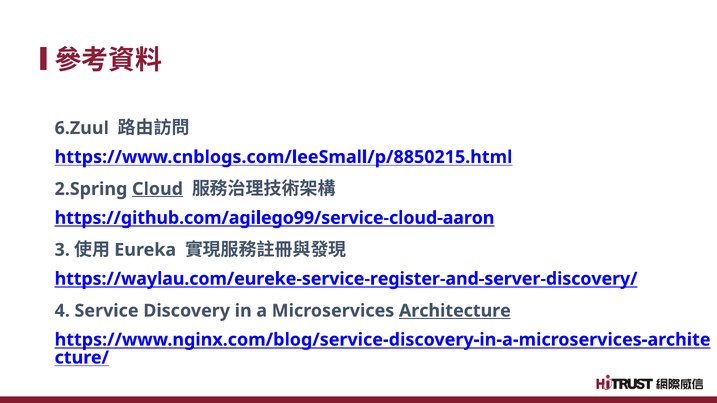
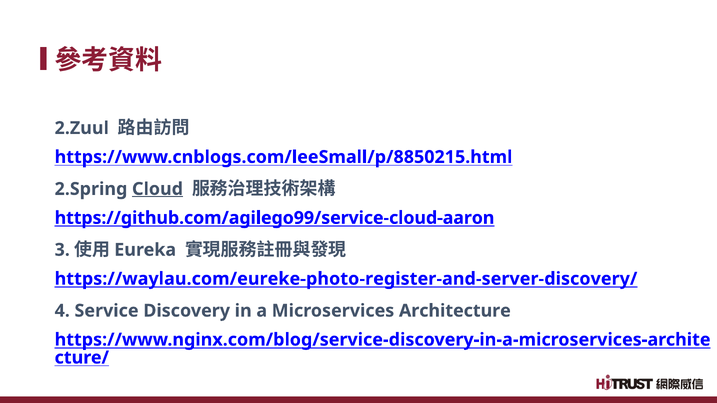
6.Zuul: 6.Zuul -> 2.Zuul
https://waylau.com/eureke-service-register-and-server-discovery/: https://waylau.com/eureke-service-register-and-server-discovery/ -> https://waylau.com/eureke-photo-register-and-server-discovery/
Architecture underline: present -> none
